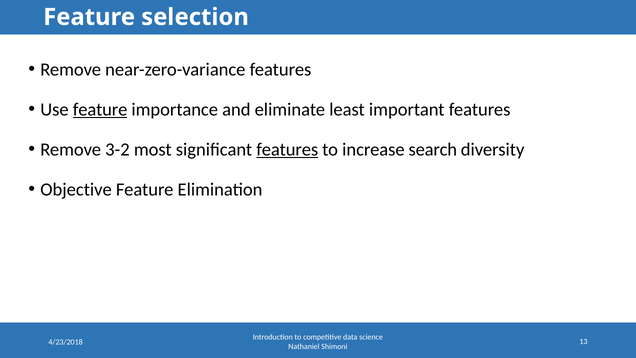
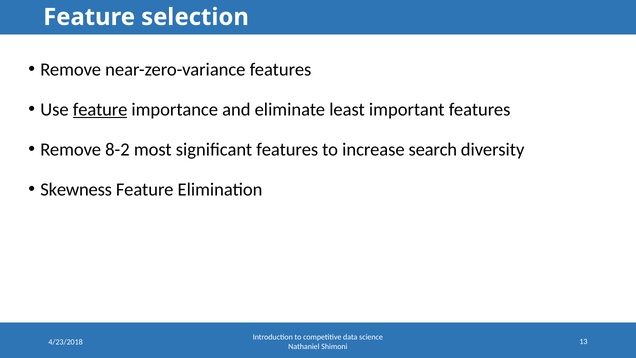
3-2: 3-2 -> 8-2
features at (287, 150) underline: present -> none
Objective: Objective -> Skewness
